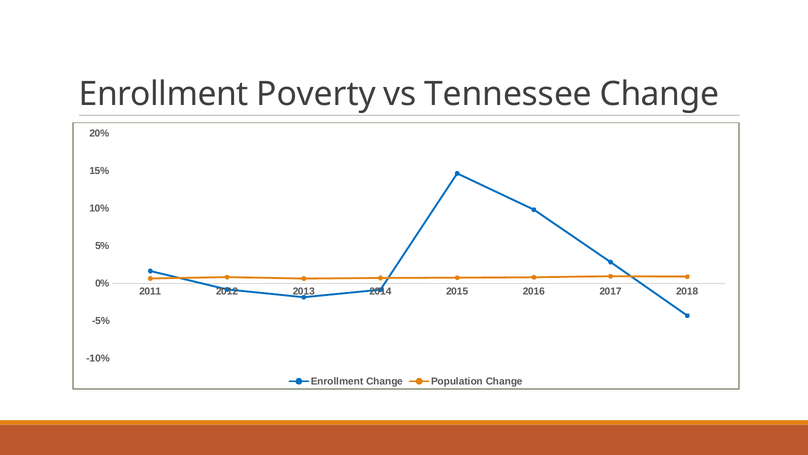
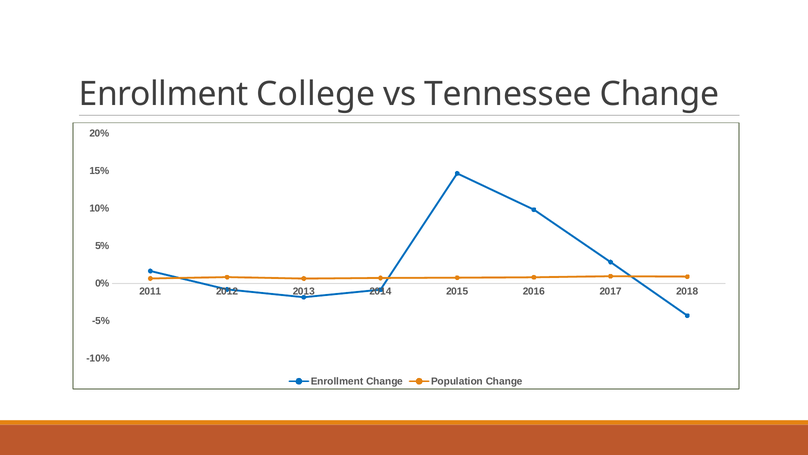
Poverty: Poverty -> College
